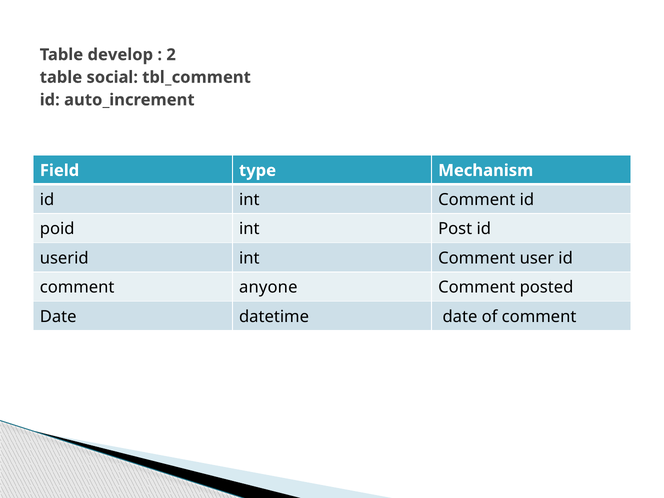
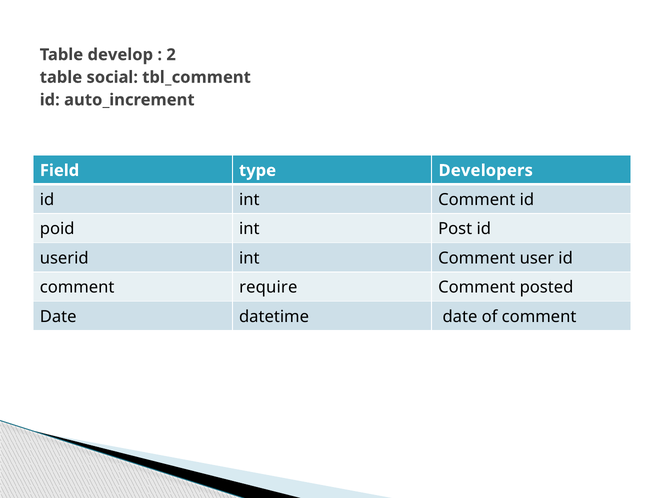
Mechanism: Mechanism -> Developers
anyone: anyone -> require
